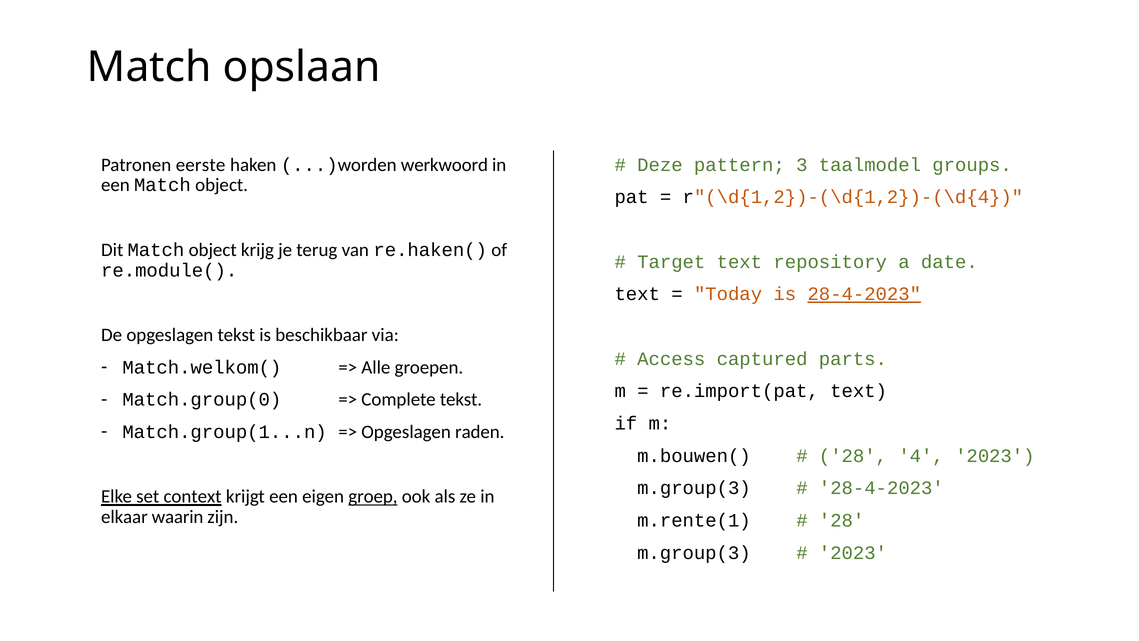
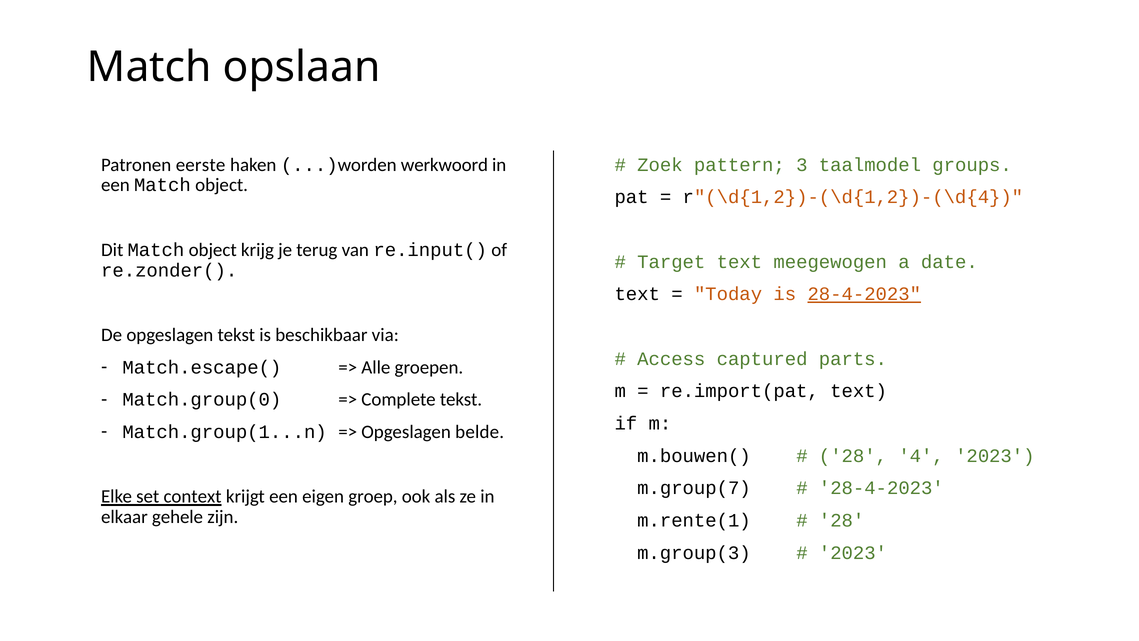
Deze: Deze -> Zoek
re.haken(: re.haken( -> re.input(
repository: repository -> meegewogen
re.module(: re.module( -> re.zonder(
Match.welkom(: Match.welkom( -> Match.escape(
raden: raden -> belde
m.group(3 at (694, 488): m.group(3 -> m.group(7
groep underline: present -> none
waarin: waarin -> gehele
